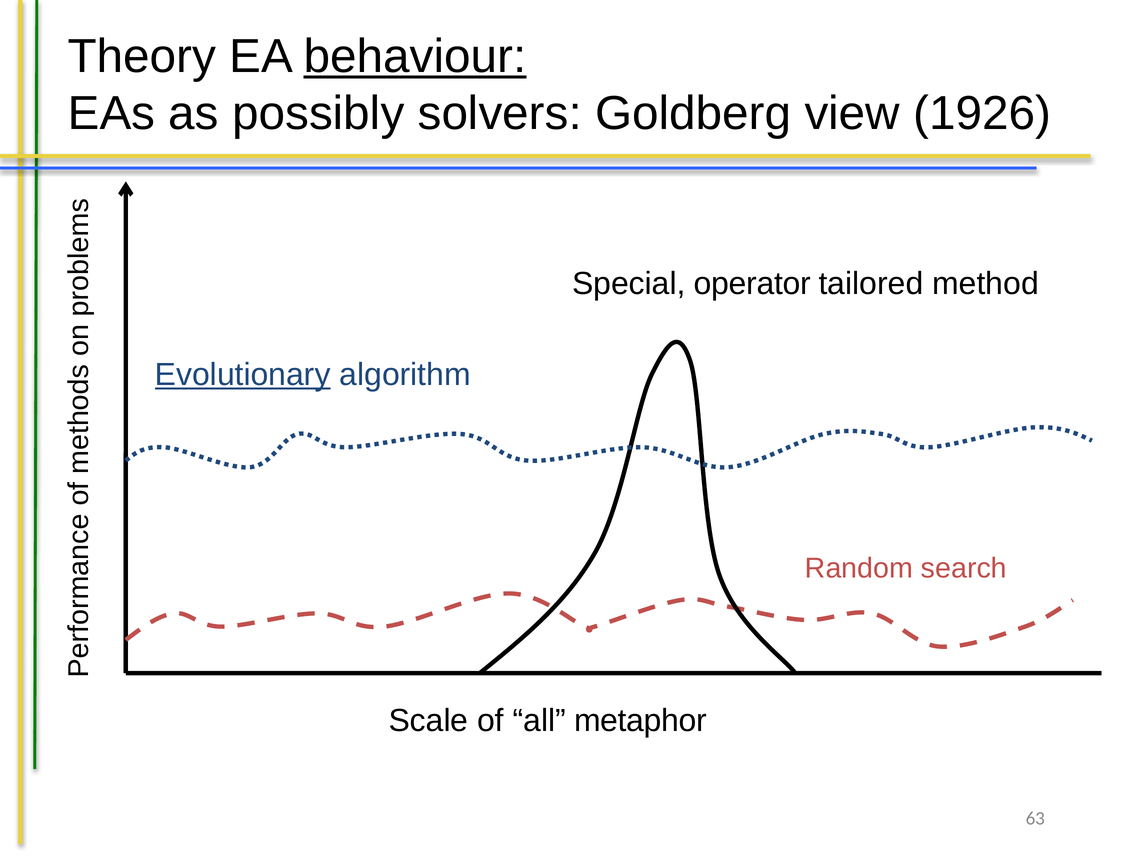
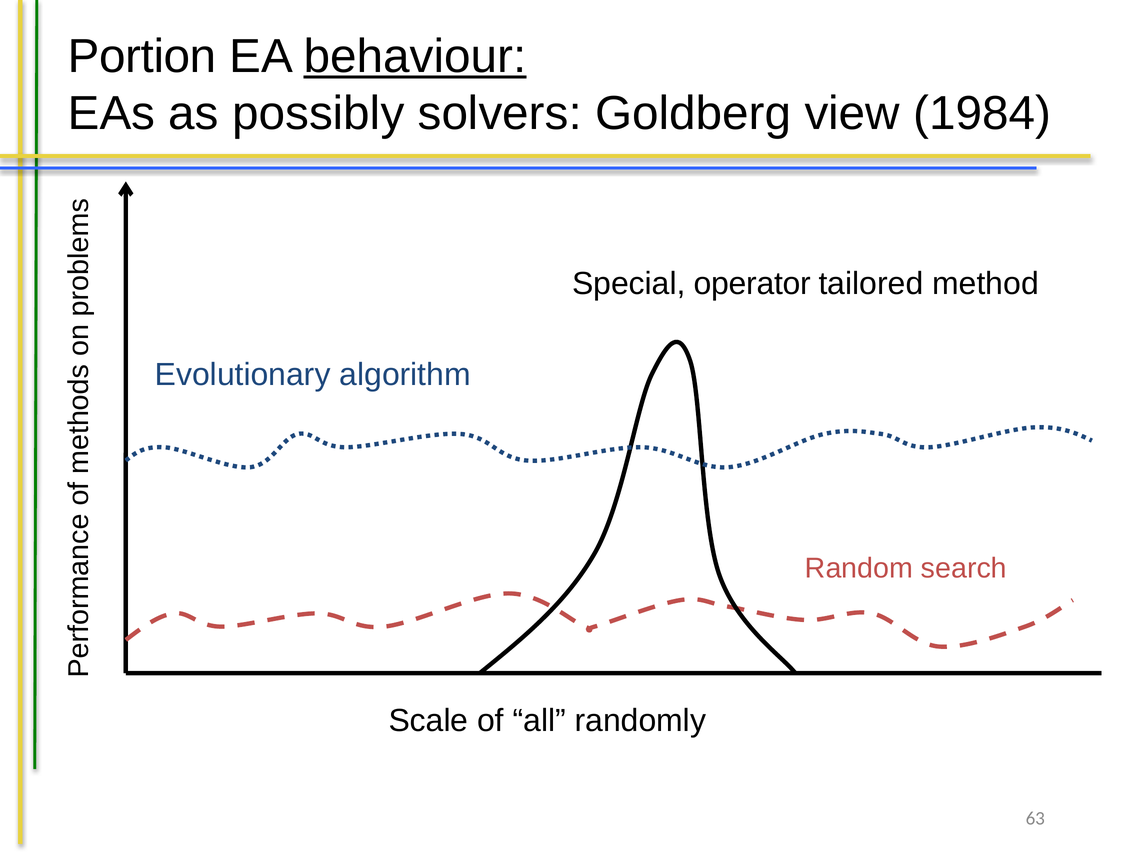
Theory: Theory -> Portion
1926: 1926 -> 1984
Evolutionary underline: present -> none
metaphor: metaphor -> randomly
